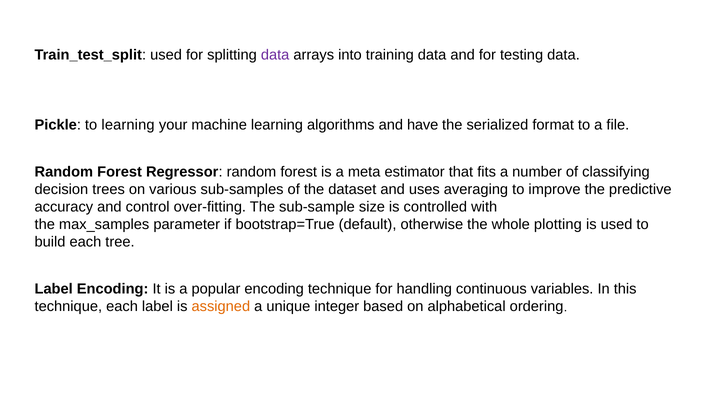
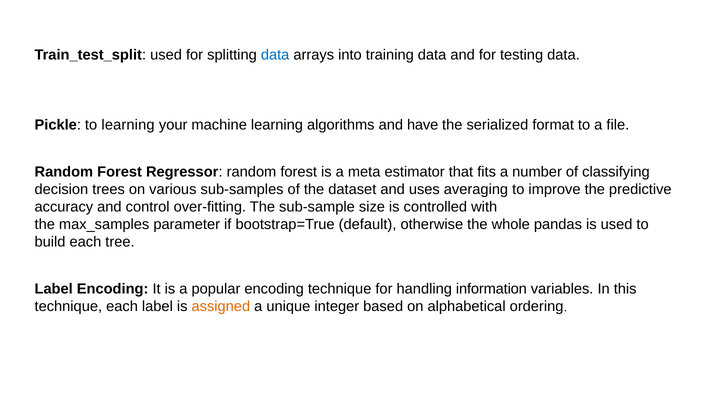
data at (275, 55) colour: purple -> blue
plotting: plotting -> pandas
continuous: continuous -> information
